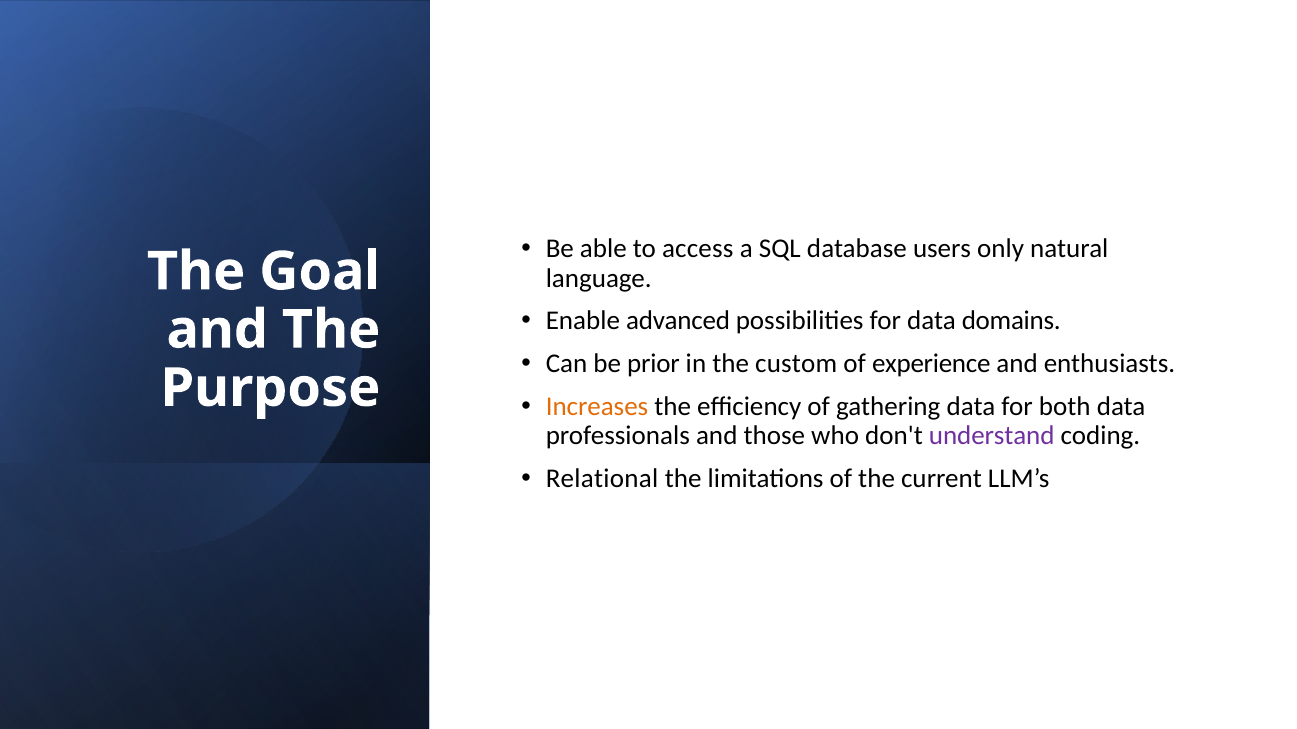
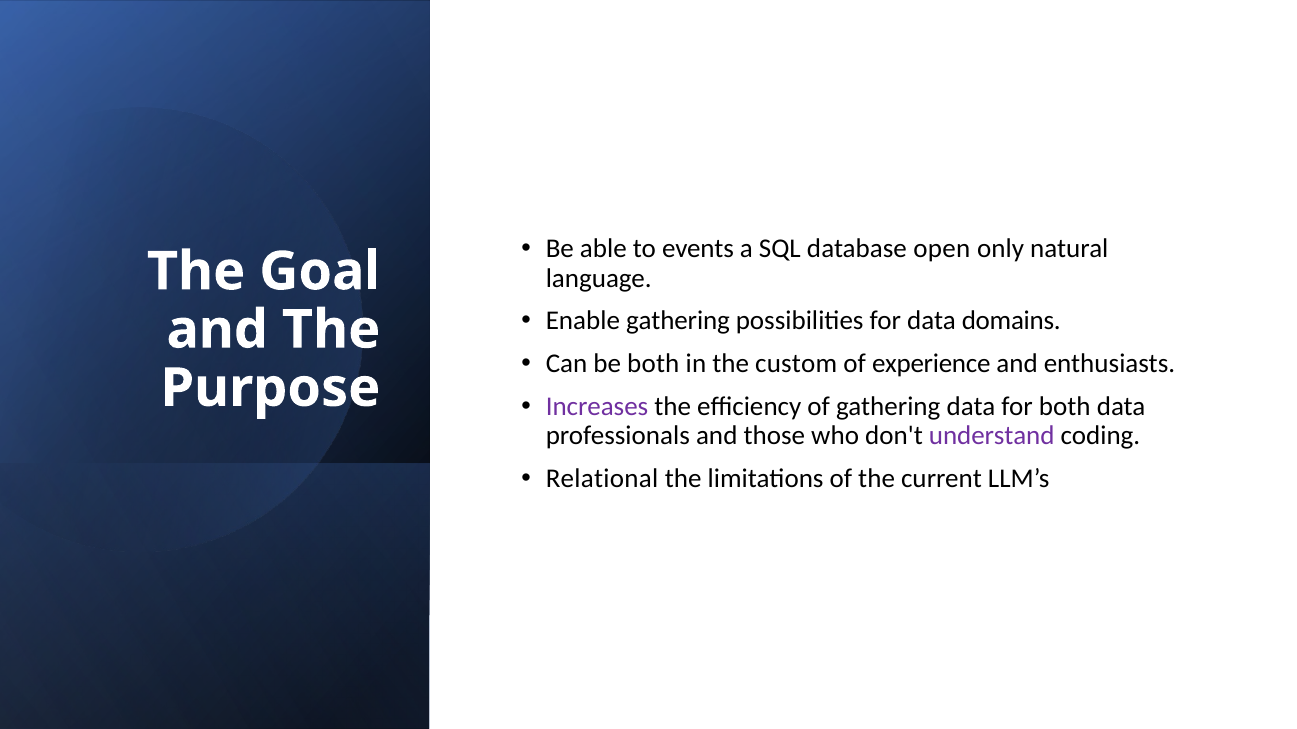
access: access -> events
users: users -> open
Enable advanced: advanced -> gathering
be prior: prior -> both
Increases colour: orange -> purple
